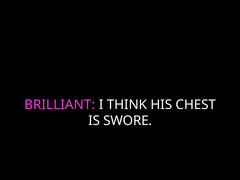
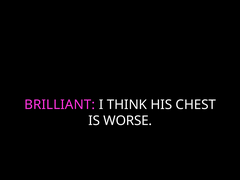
SWORE: SWORE -> WORSE
